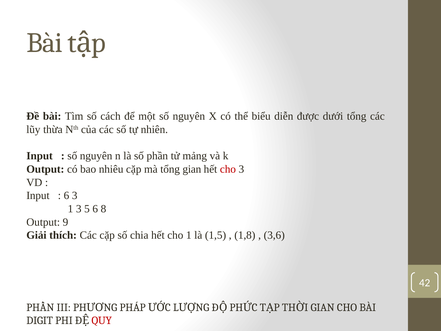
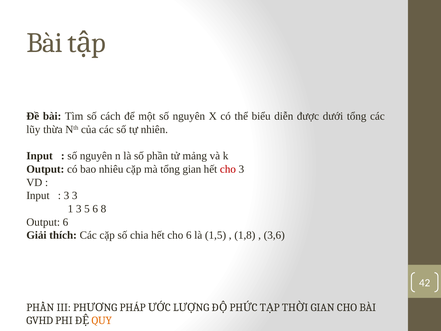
6 at (66, 195): 6 -> 3
Output 9: 9 -> 6
cho 1: 1 -> 6
DIGIT: DIGIT -> GVHD
QUY colour: red -> orange
